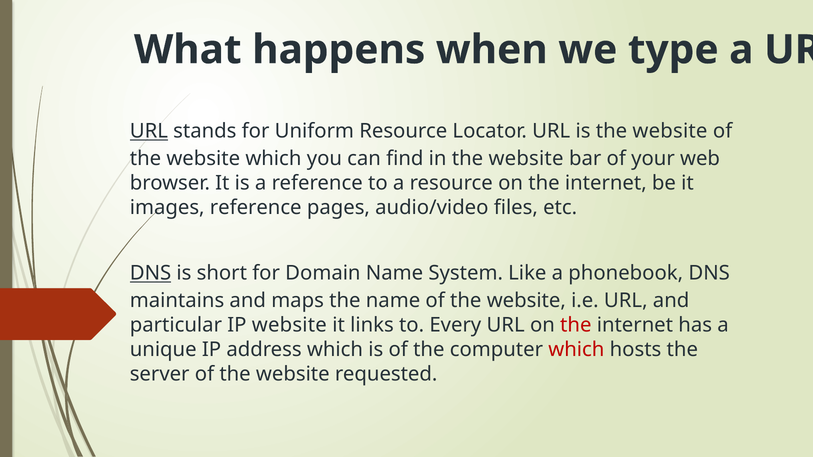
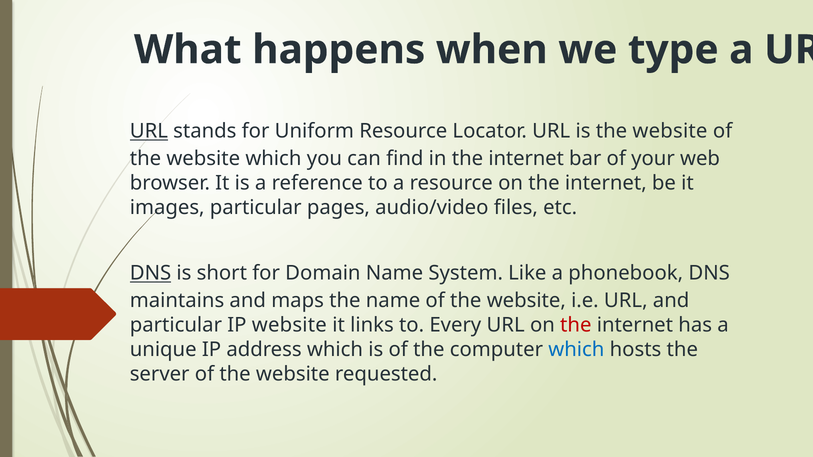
in the website: website -> internet
images reference: reference -> particular
which at (576, 350) colour: red -> blue
